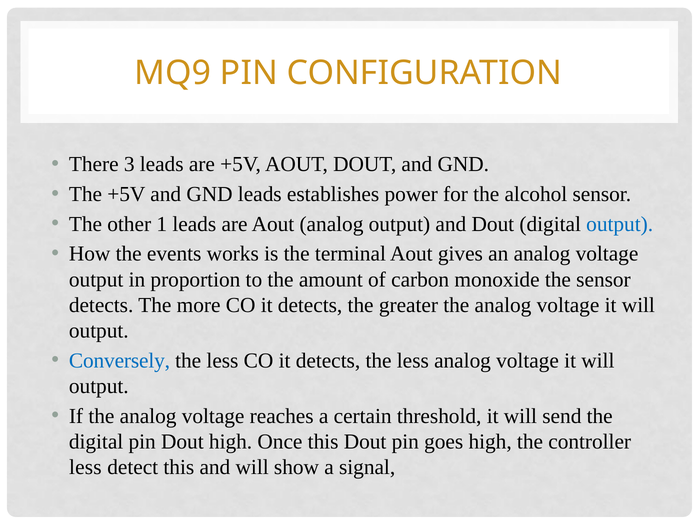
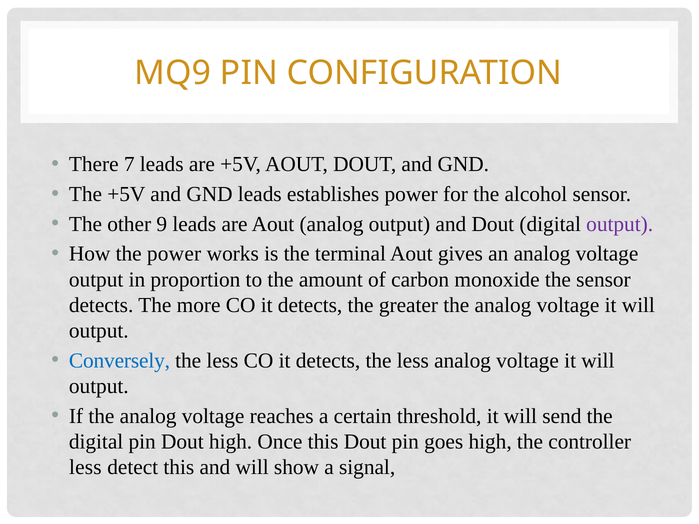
3: 3 -> 7
1: 1 -> 9
output at (620, 224) colour: blue -> purple
the events: events -> power
